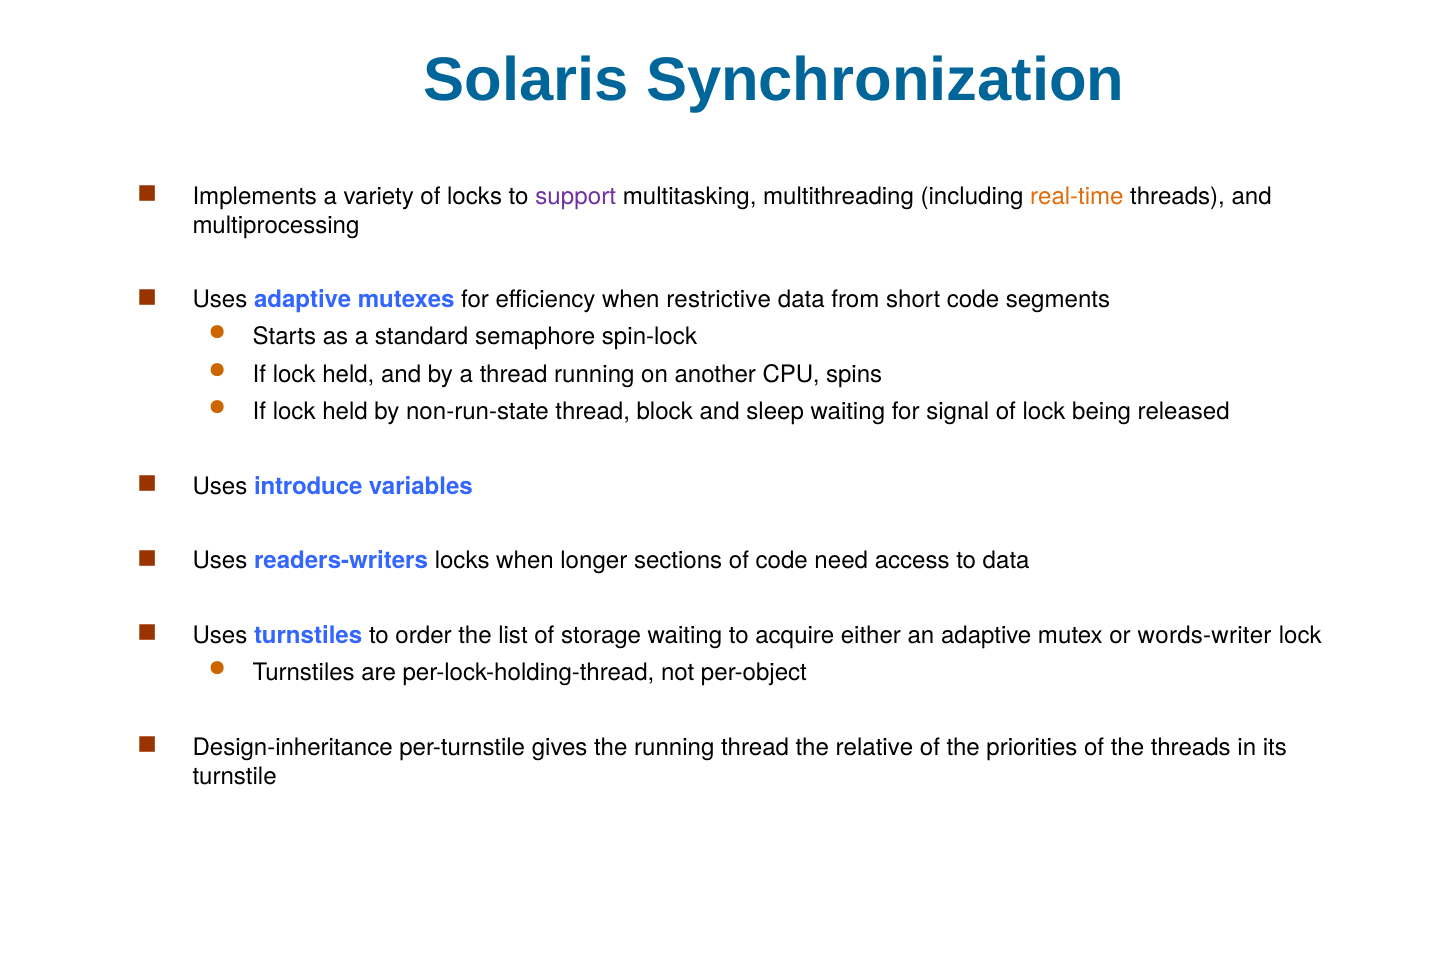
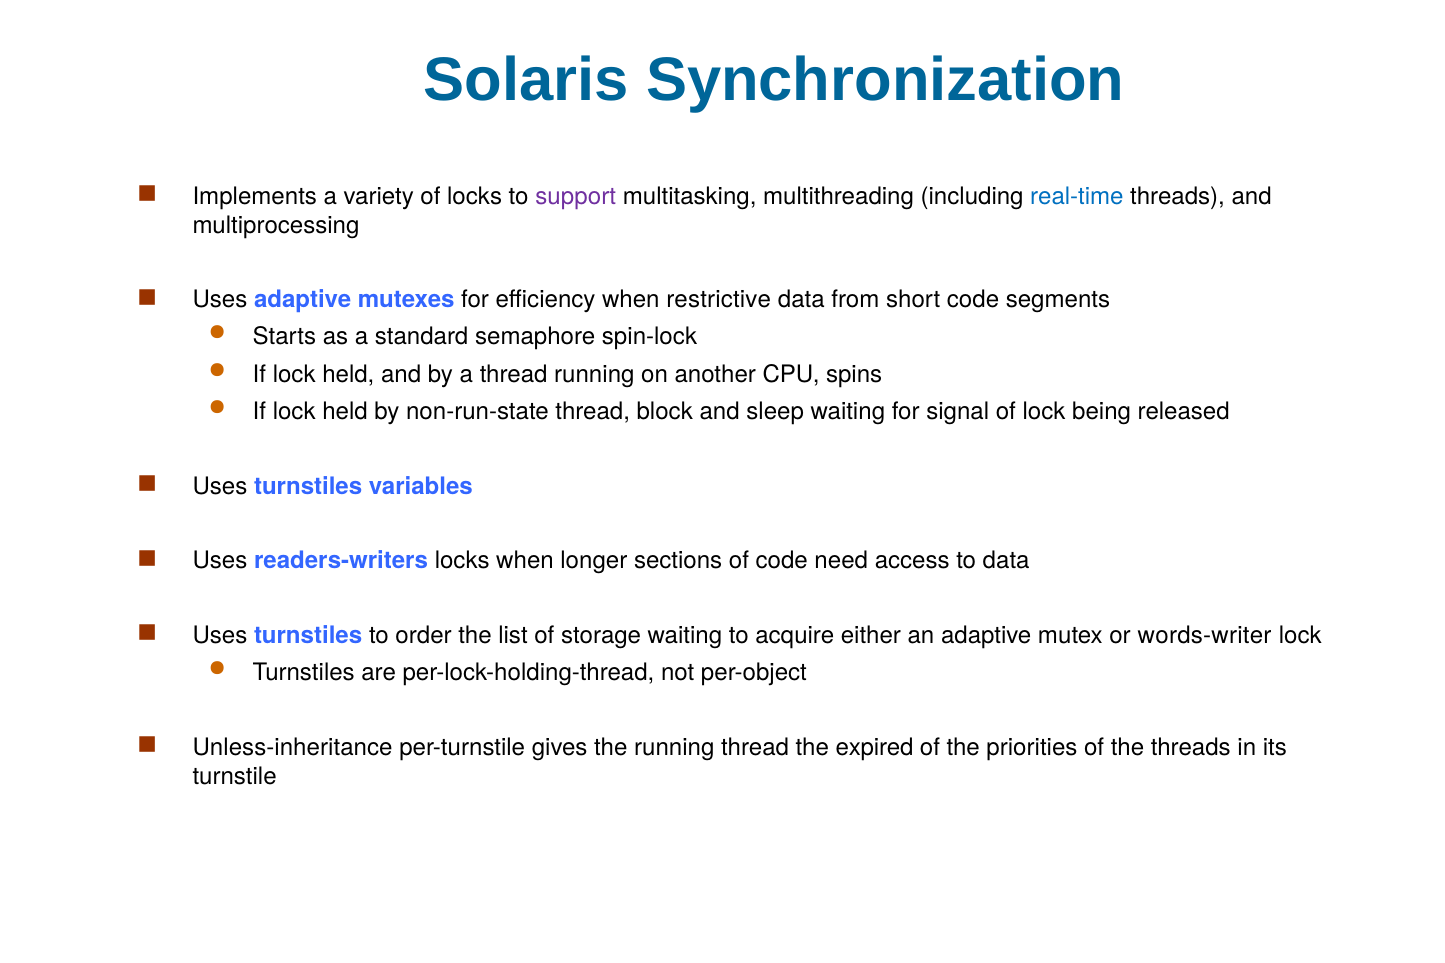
real-time colour: orange -> blue
introduce at (308, 486): introduce -> turnstiles
Design-inheritance: Design-inheritance -> Unless-inheritance
relative: relative -> expired
